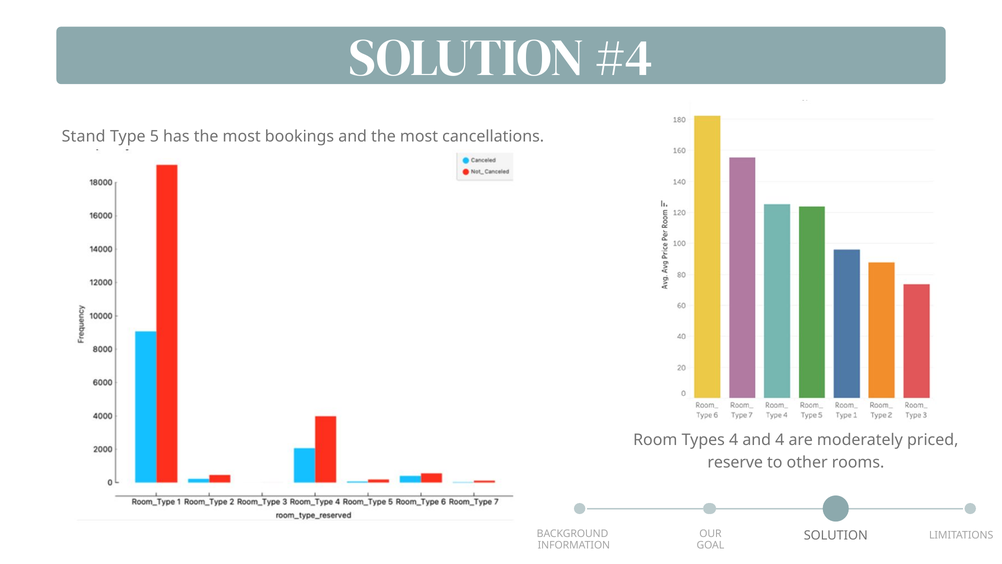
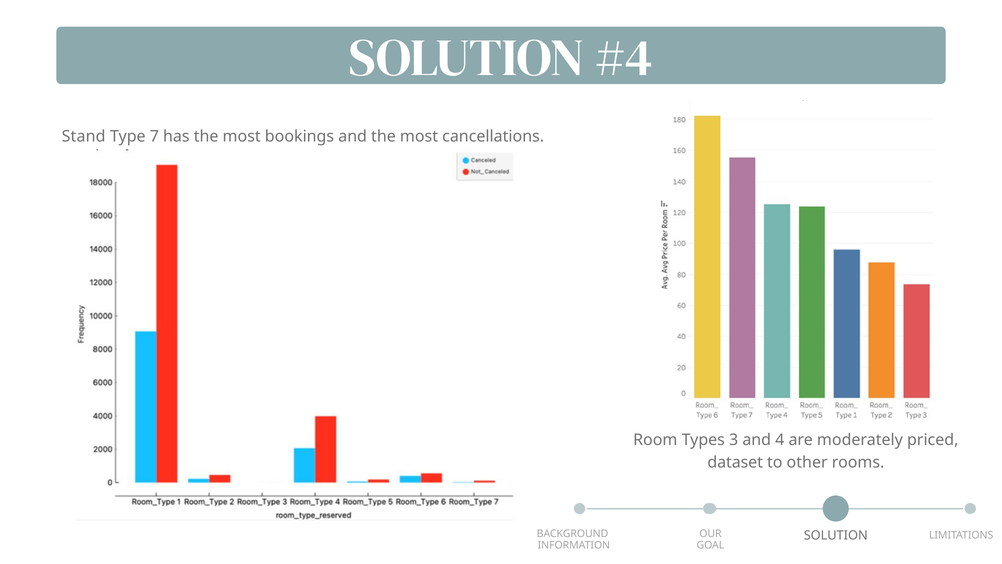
5: 5 -> 7
Types 4: 4 -> 3
reserve: reserve -> dataset
